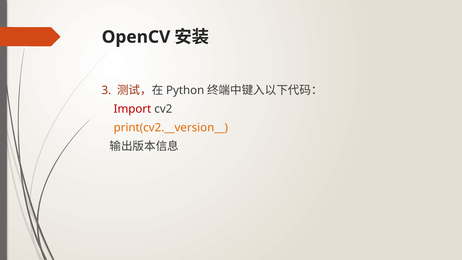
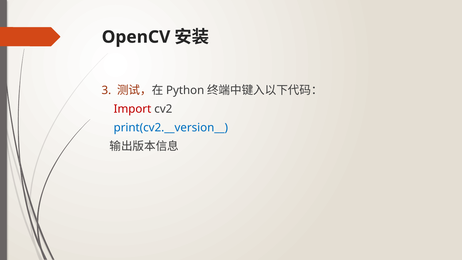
print(cv2.__version__ colour: orange -> blue
